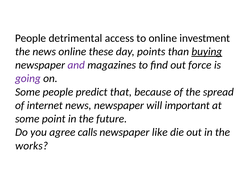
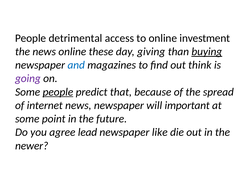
points: points -> giving
and colour: purple -> blue
force: force -> think
people at (58, 92) underline: none -> present
calls: calls -> lead
works: works -> newer
